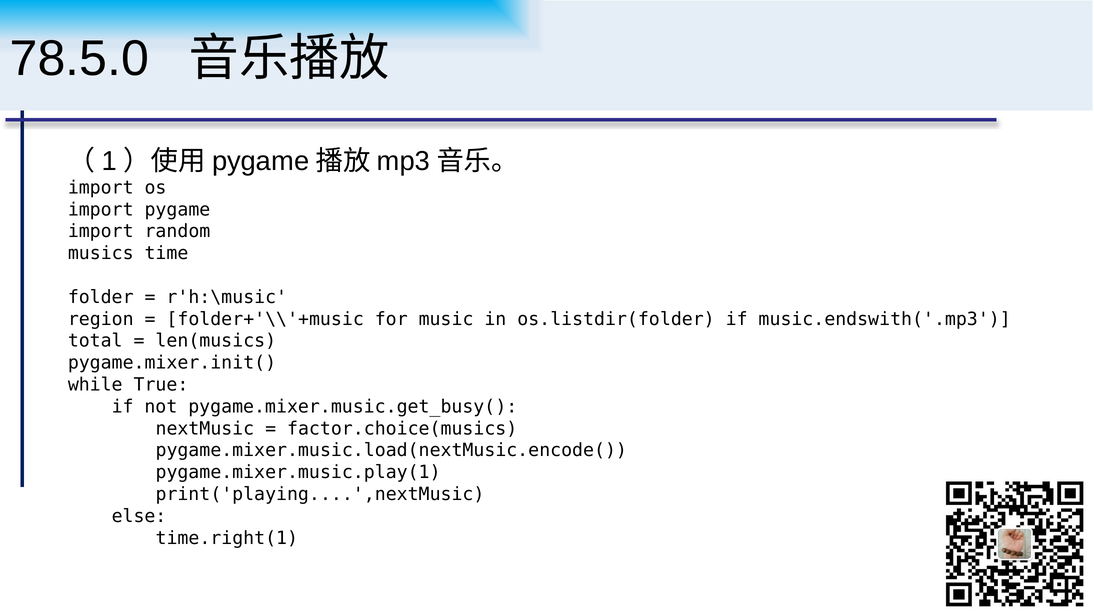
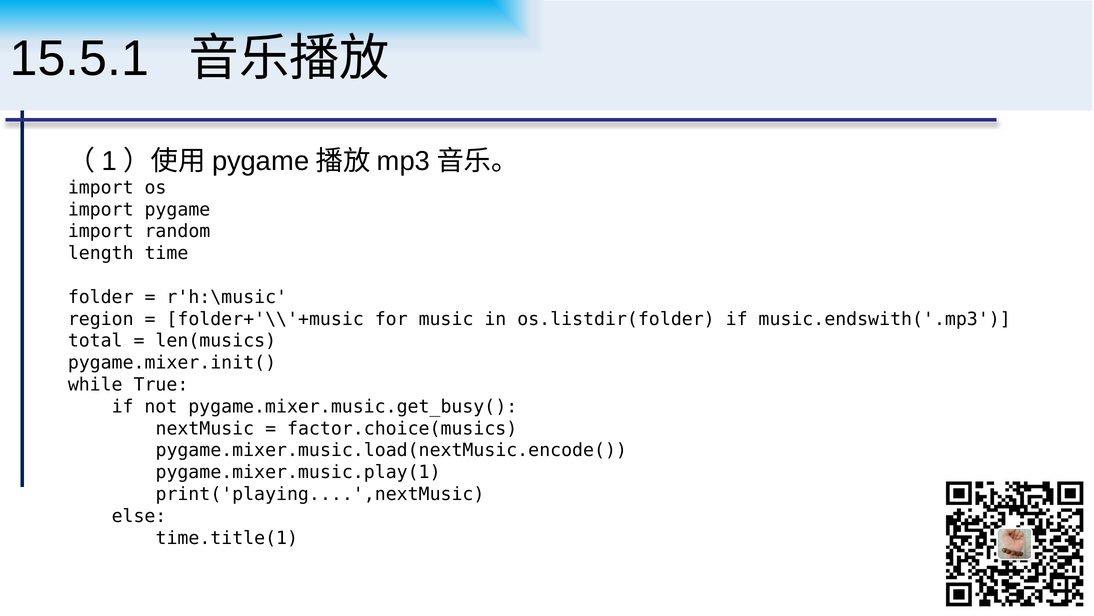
78.5.0: 78.5.0 -> 15.5.1
musics: musics -> length
time.right(1: time.right(1 -> time.title(1
